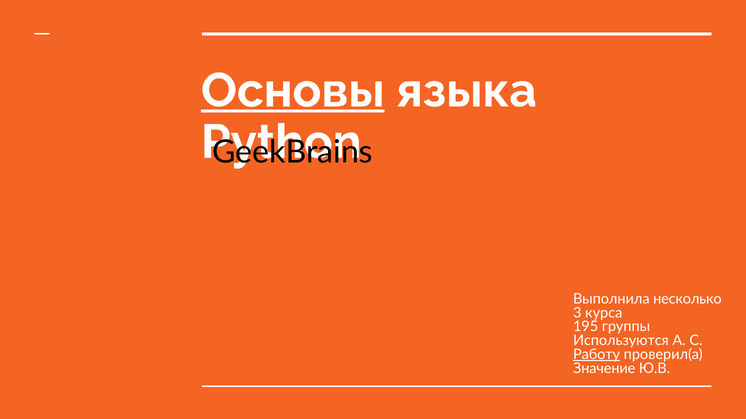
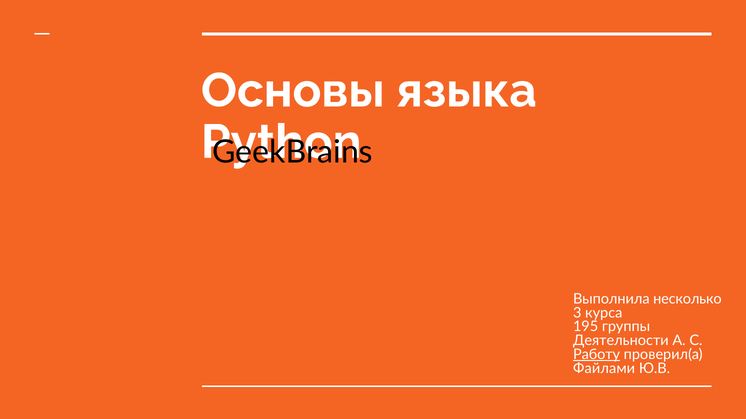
Основы underline: present -> none
Используются: Используются -> Деятельности
Значение: Значение -> Файлами
